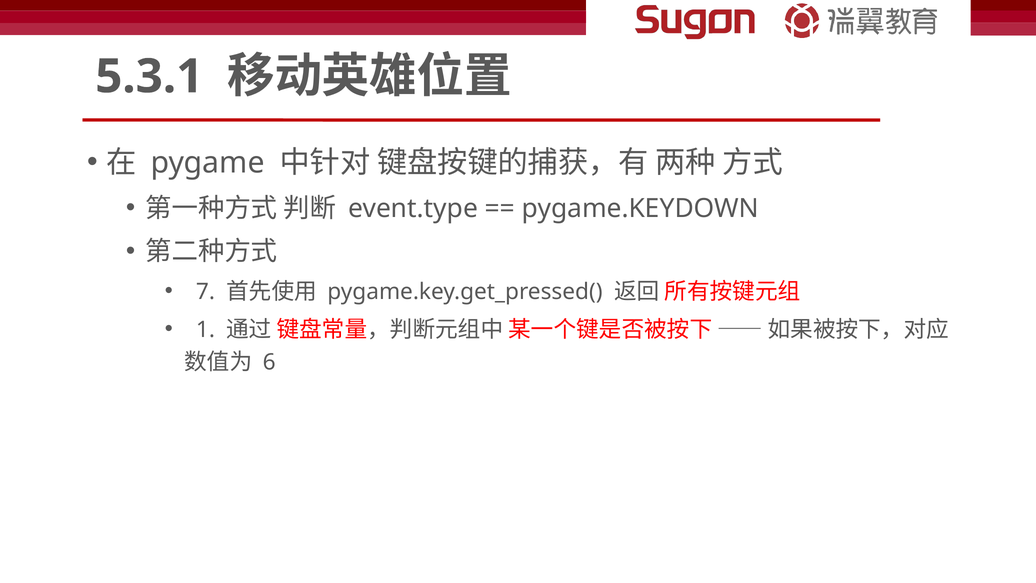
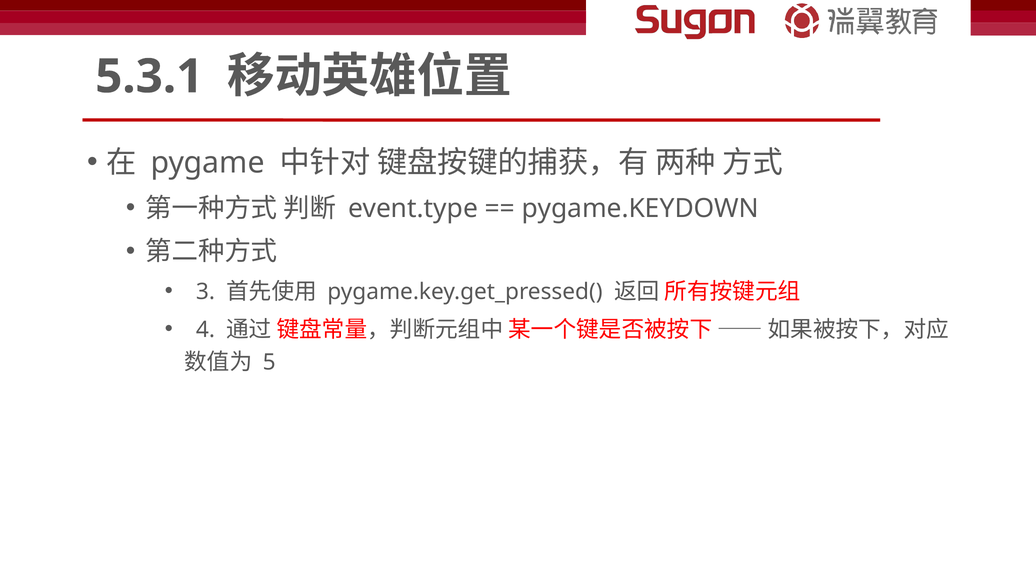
7: 7 -> 3
1: 1 -> 4
6: 6 -> 5
